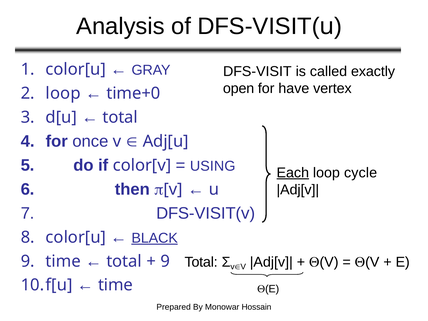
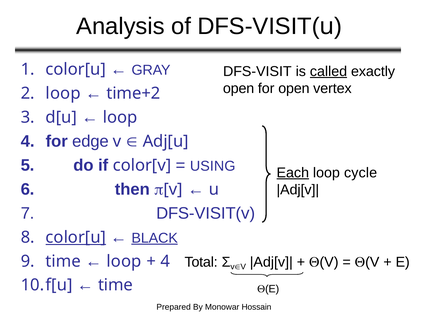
called underline: none -> present
for have: have -> open
time+0: time+0 -> time+2
total at (120, 117): total -> loop
once: once -> edge
color[u at (76, 237) underline: none -> present
total at (124, 261): total -> loop
9 at (165, 261): 9 -> 4
